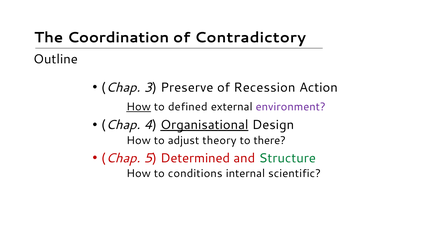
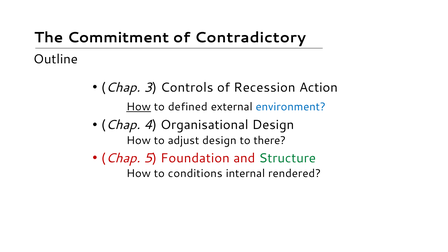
Coordination: Coordination -> Commitment
Preserve: Preserve -> Controls
environment colour: purple -> blue
Organisational underline: present -> none
adjust theory: theory -> design
Determined: Determined -> Foundation
scientific: scientific -> rendered
